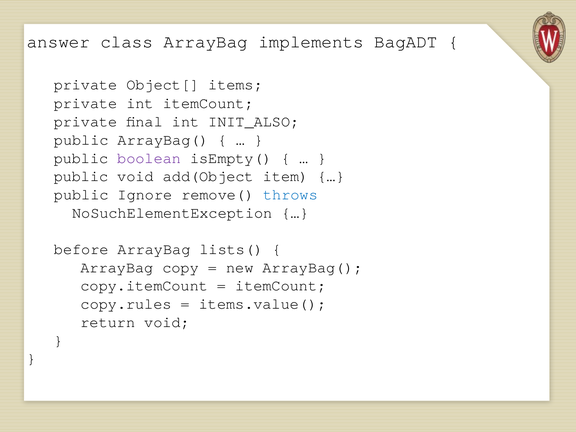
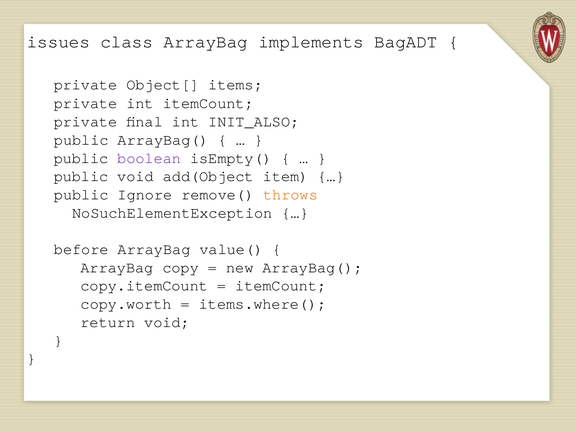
answer: answer -> issues
throws colour: blue -> orange
lists(: lists( -> value(
copy.rules: copy.rules -> copy.worth
items.value(: items.value( -> items.where(
